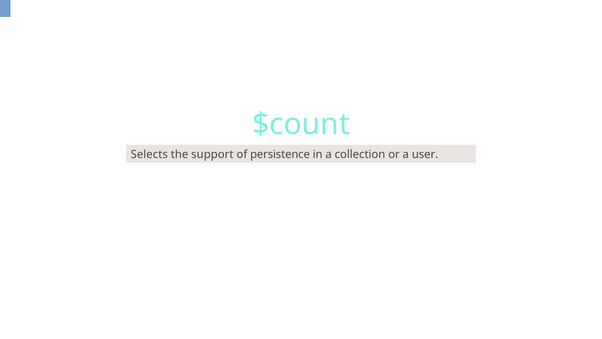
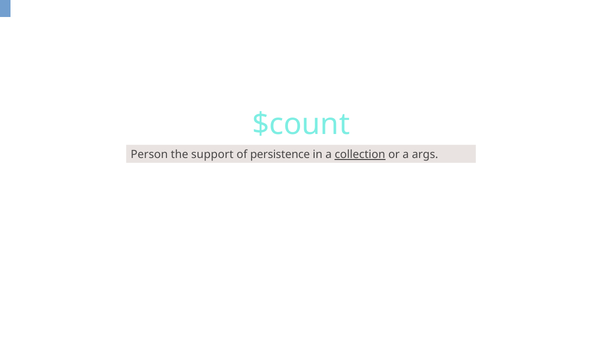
Selects: Selects -> Person
collection underline: none -> present
user: user -> args
